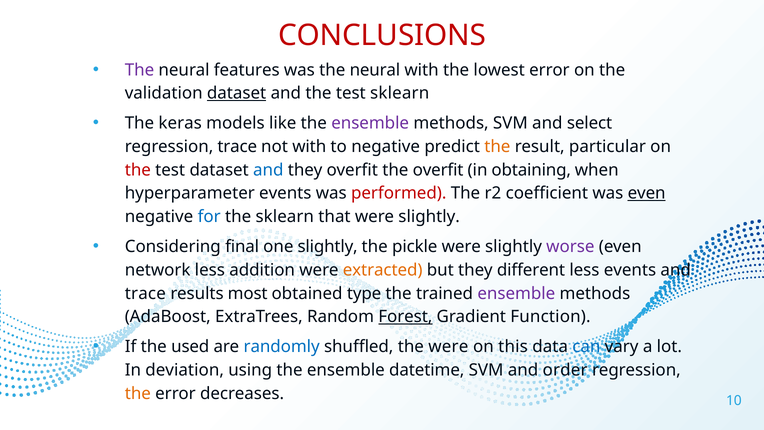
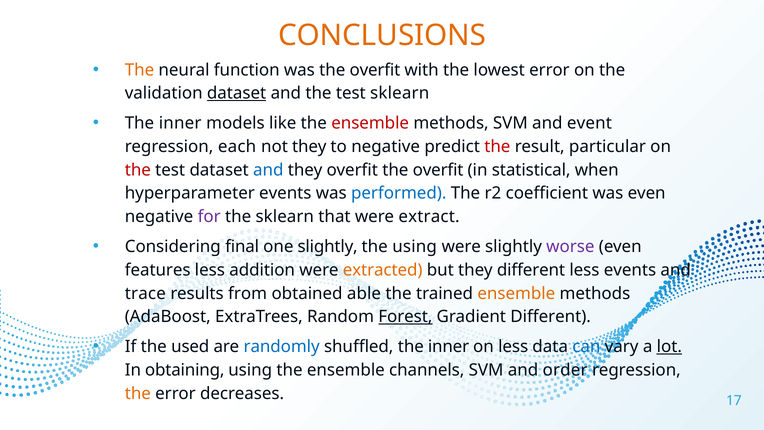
CONCLUSIONS colour: red -> orange
The at (140, 70) colour: purple -> orange
features: features -> function
was the neural: neural -> overfit
keras at (180, 123): keras -> inner
ensemble at (370, 123) colour: purple -> red
select: select -> event
regression trace: trace -> each
not with: with -> they
the at (497, 146) colour: orange -> red
obtaining: obtaining -> statistical
performed colour: red -> blue
even at (647, 193) underline: present -> none
for colour: blue -> purple
that were slightly: slightly -> extract
the pickle: pickle -> using
network: network -> features
most: most -> from
type: type -> able
ensemble at (516, 293) colour: purple -> orange
Gradient Function: Function -> Different
shuffled the were: were -> inner
on this: this -> less
lot underline: none -> present
deviation: deviation -> obtaining
datetime: datetime -> channels
10: 10 -> 17
